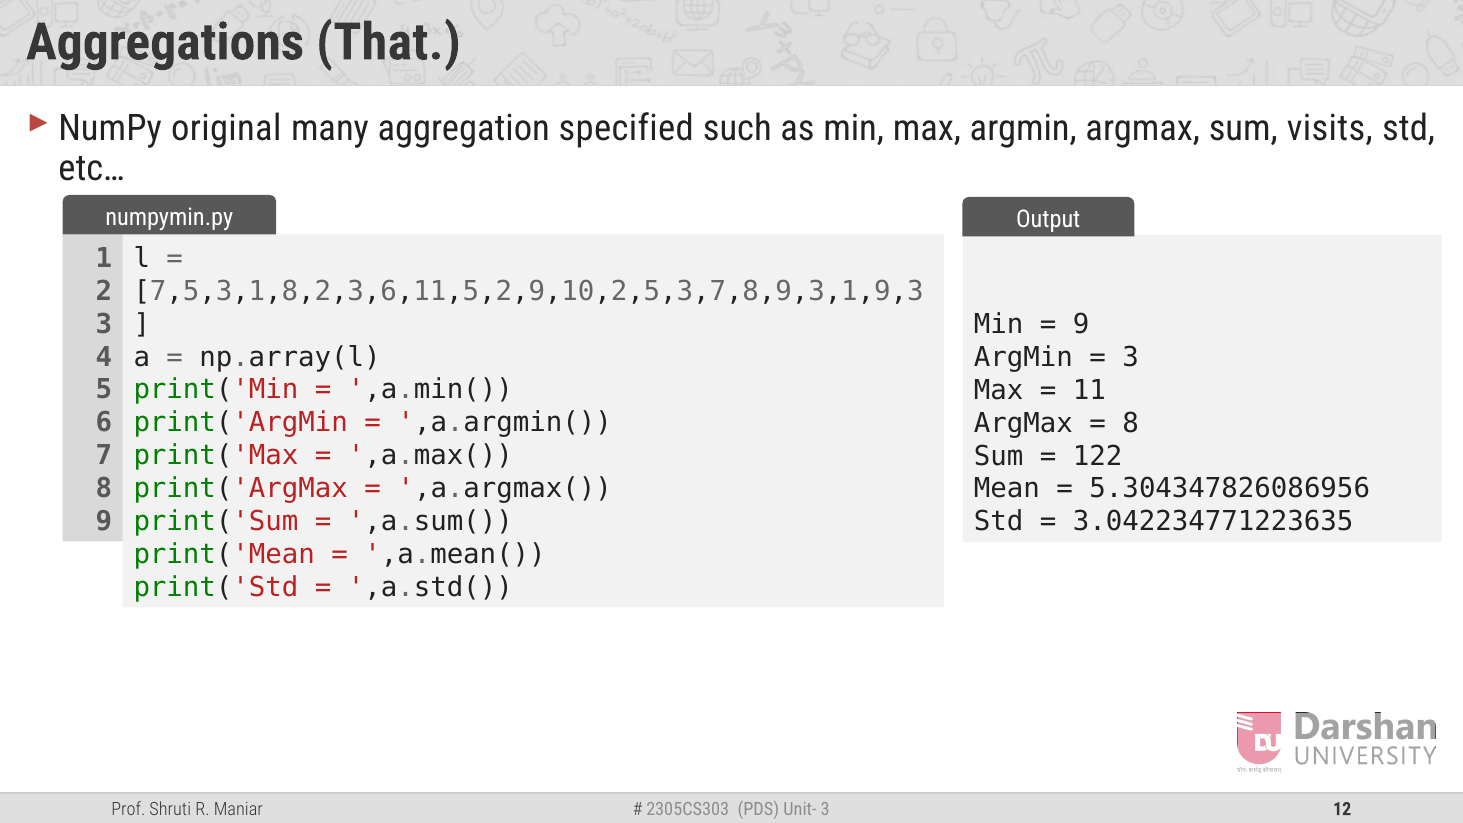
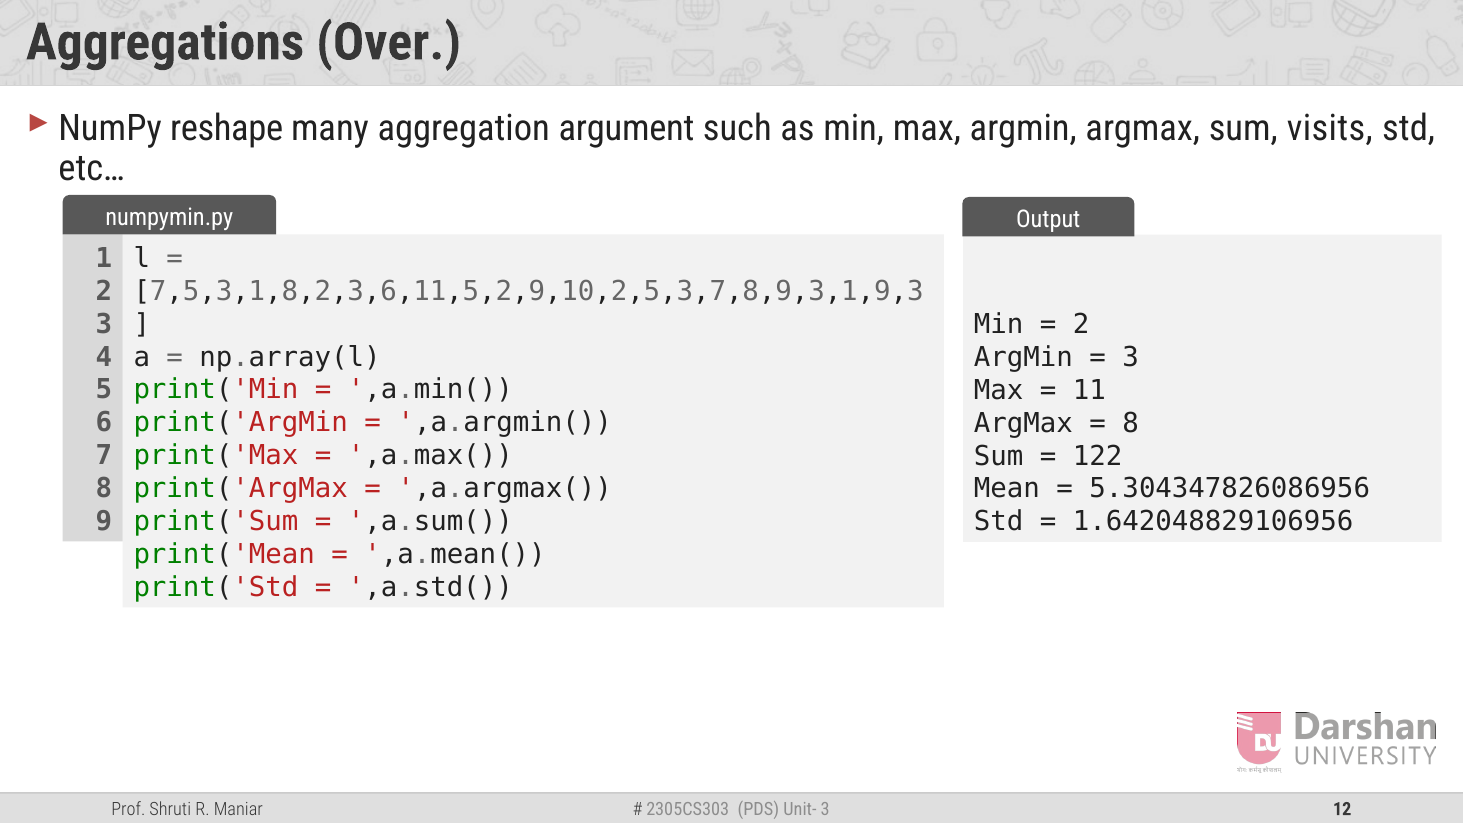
That: That -> Over
original: original -> reshape
specified: specified -> argument
9 at (1081, 324): 9 -> 2
3.042234771223635: 3.042234771223635 -> 1.642048829106956
